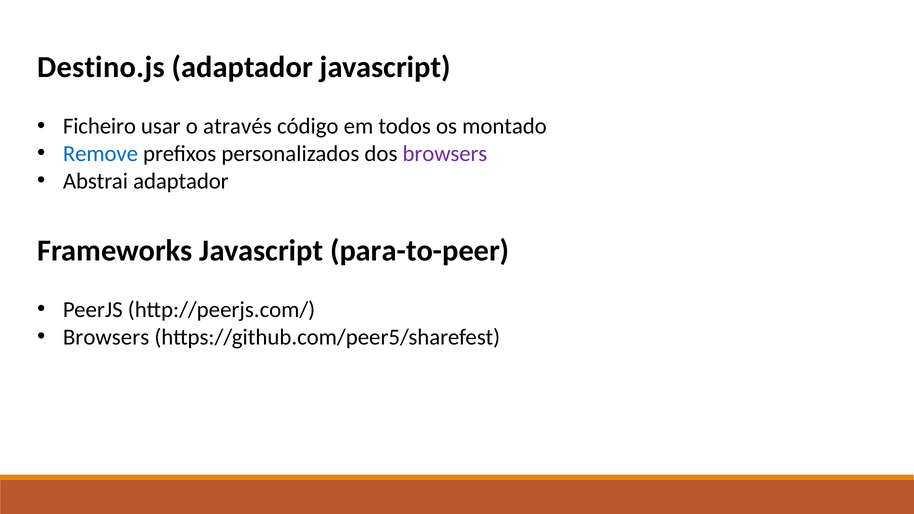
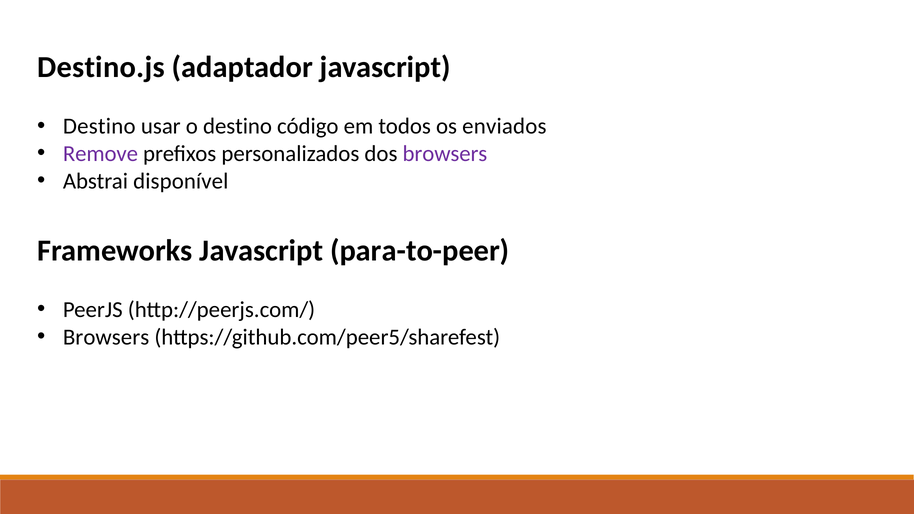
Ficheiro at (99, 126): Ficheiro -> Destino
o através: através -> destino
montado: montado -> enviados
Remove colour: blue -> purple
Abstrai adaptador: adaptador -> disponível
